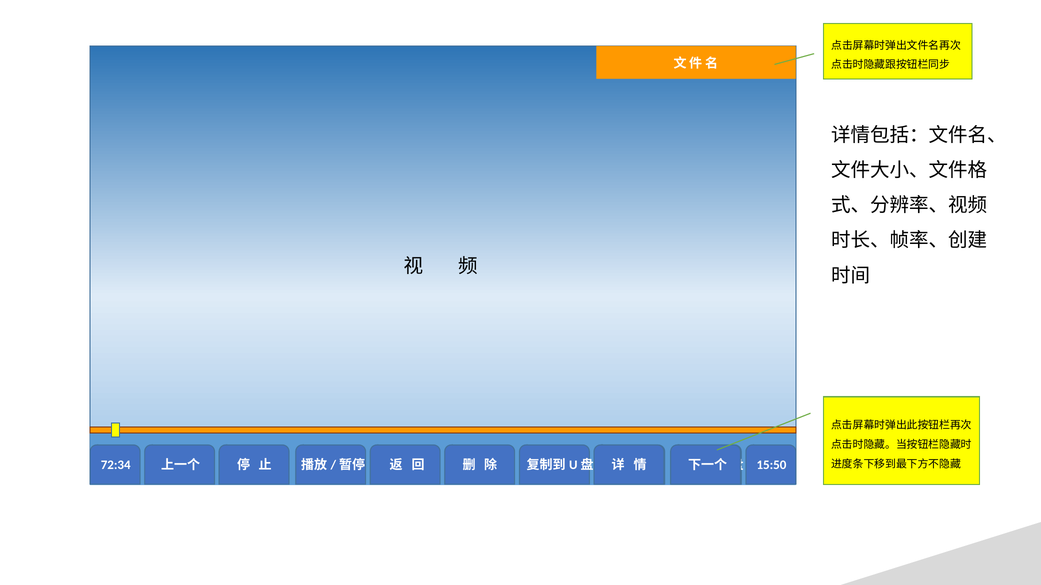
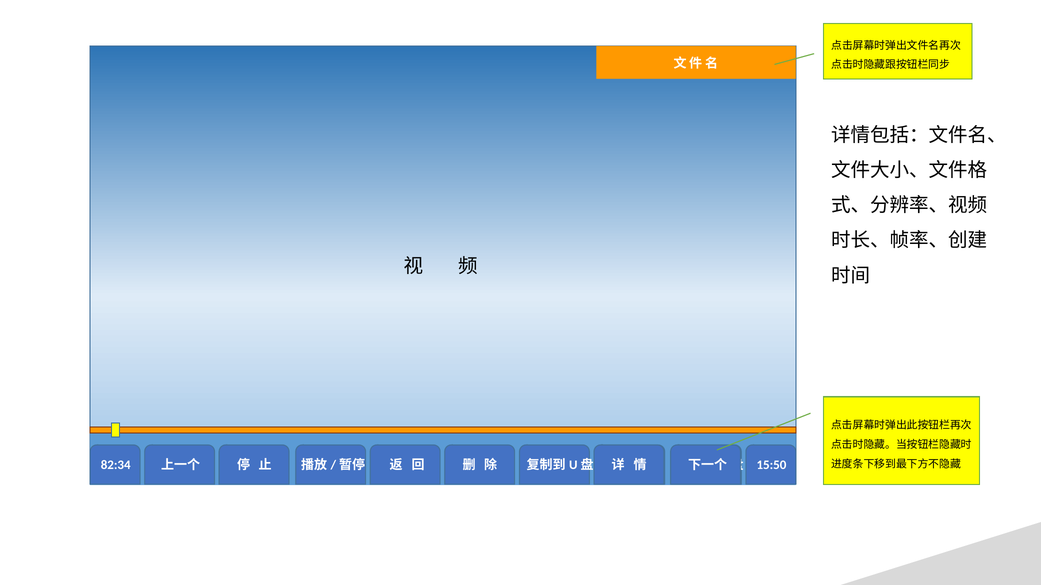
72:34: 72:34 -> 82:34
